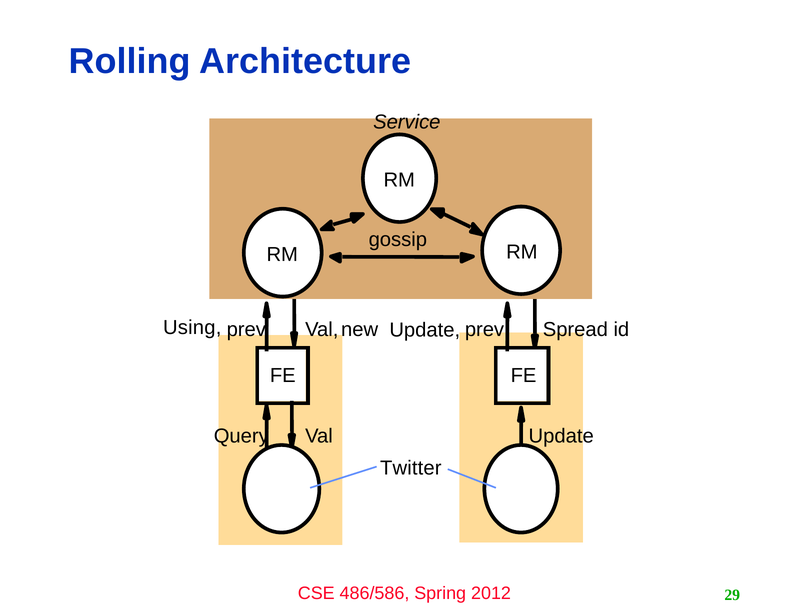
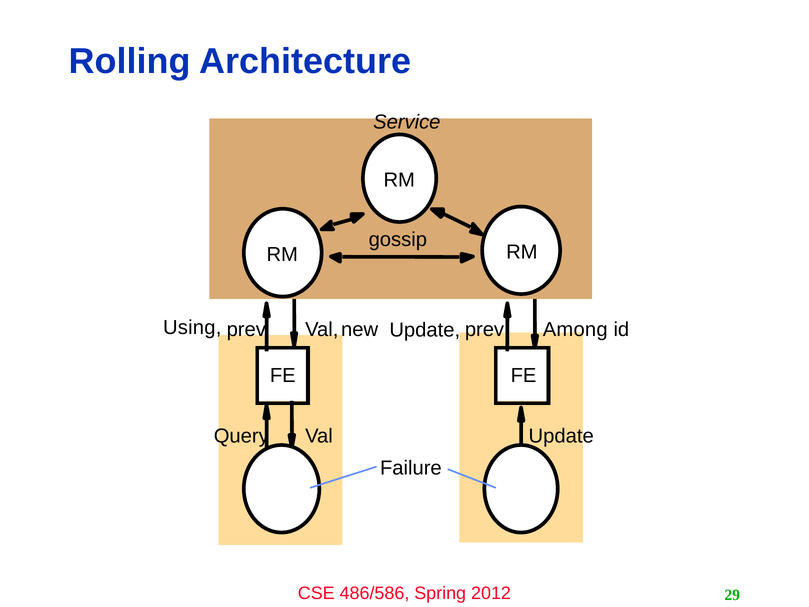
Spread: Spread -> Among
Twitter: Twitter -> Failure
